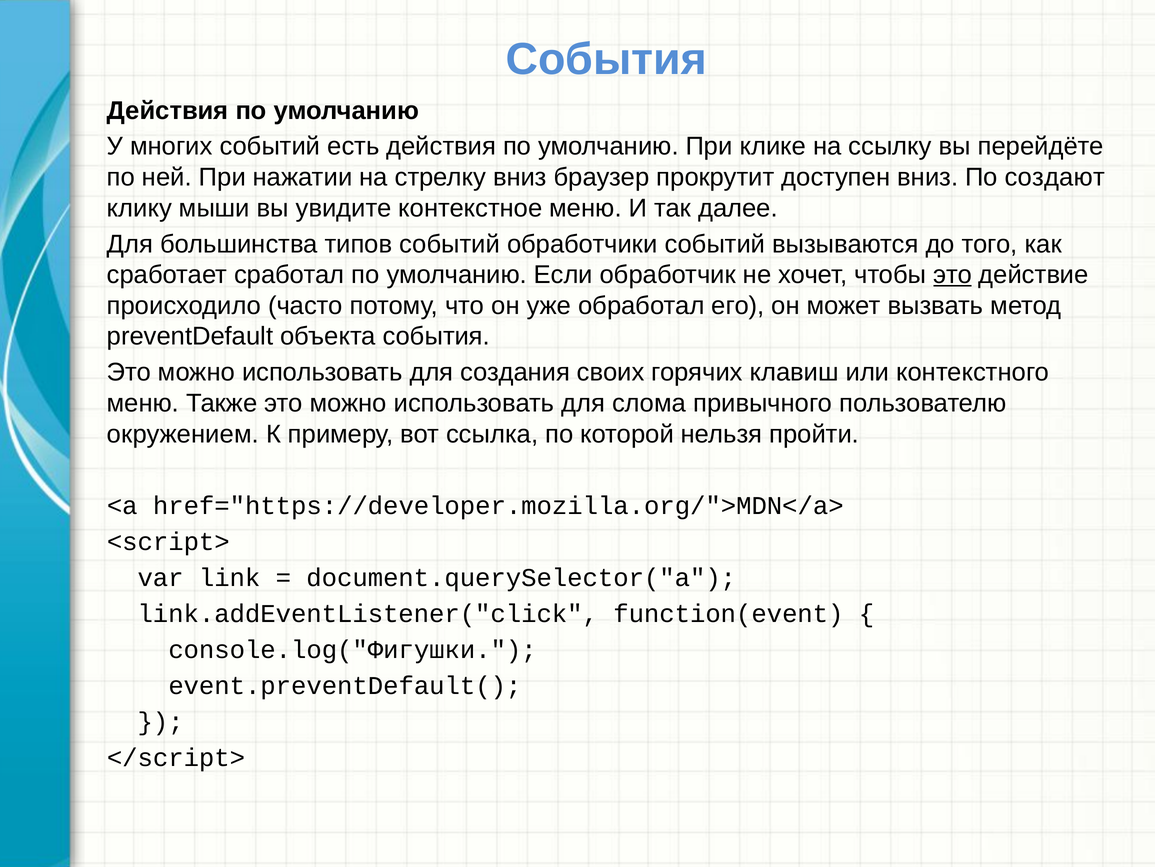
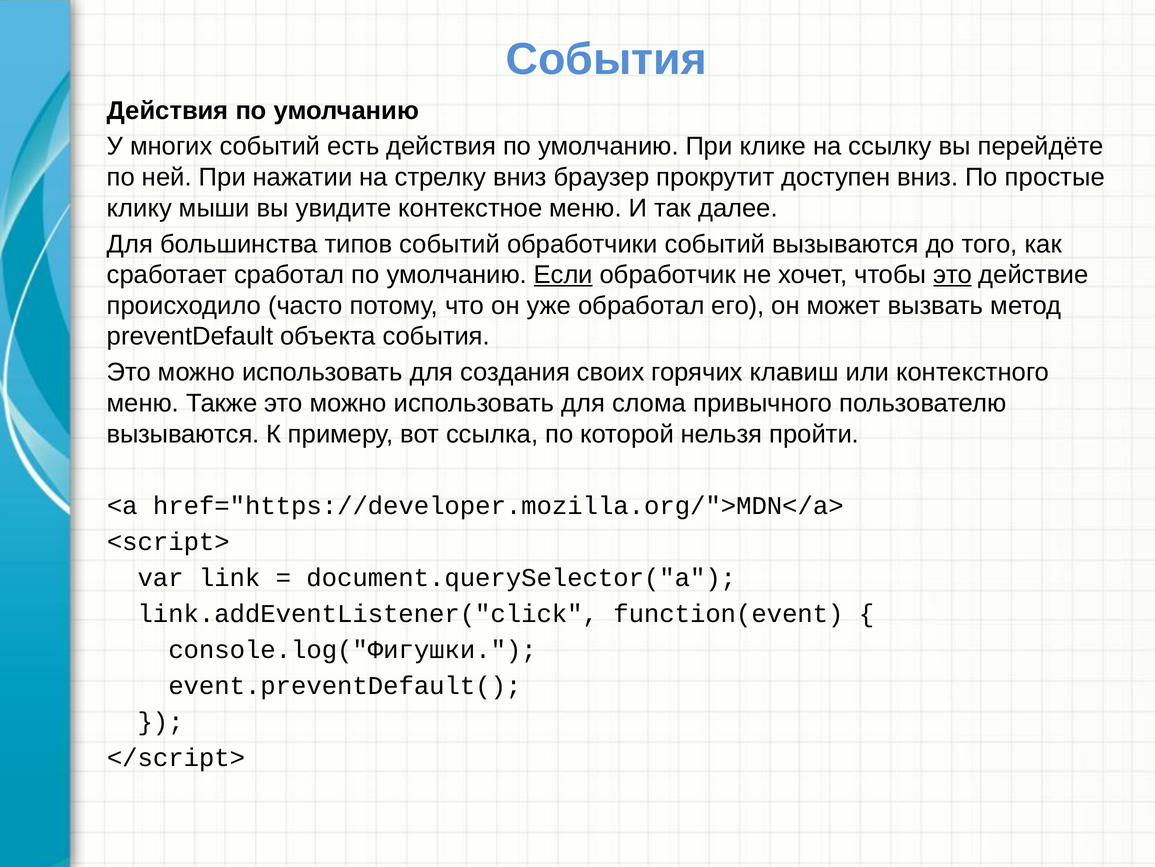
создают: создают -> простые
Если underline: none -> present
окружением at (183, 434): окружением -> вызываются
